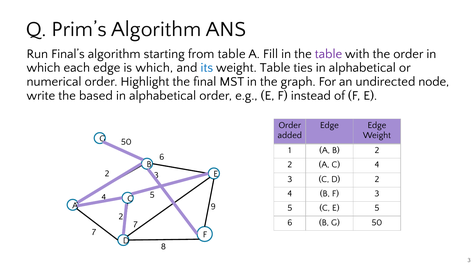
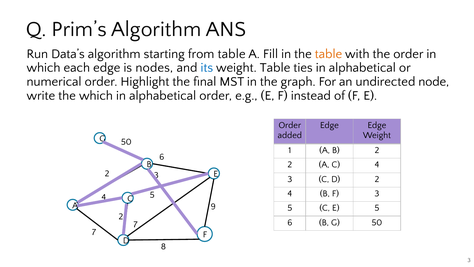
Final’s: Final’s -> Data’s
table at (328, 54) colour: purple -> orange
is which: which -> nodes
the based: based -> which
